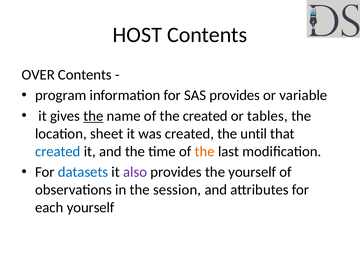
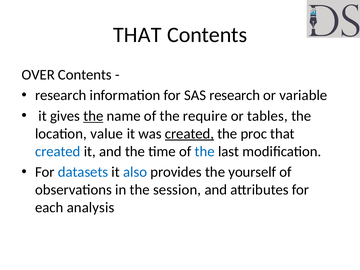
HOST at (137, 35): HOST -> THAT
program at (61, 95): program -> research
SAS provides: provides -> research
the created: created -> require
sheet: sheet -> value
created at (190, 134) underline: none -> present
until: until -> proc
the at (205, 151) colour: orange -> blue
also colour: purple -> blue
each yourself: yourself -> analysis
